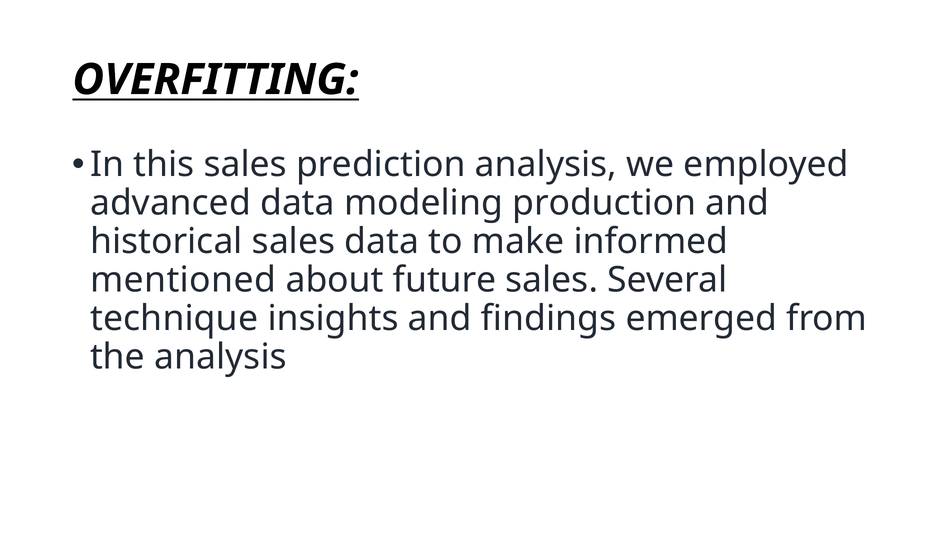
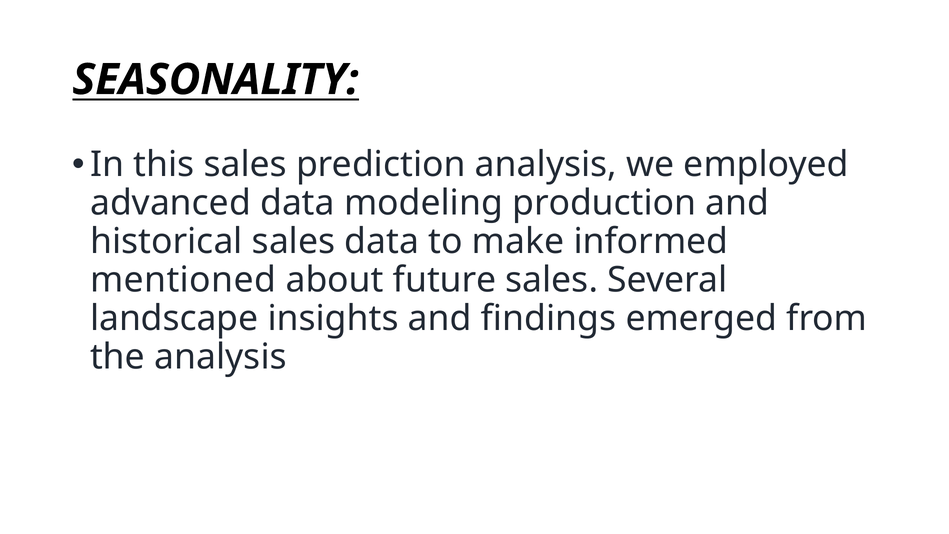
OVERFITTING: OVERFITTING -> SEASONALITY
technique: technique -> landscape
